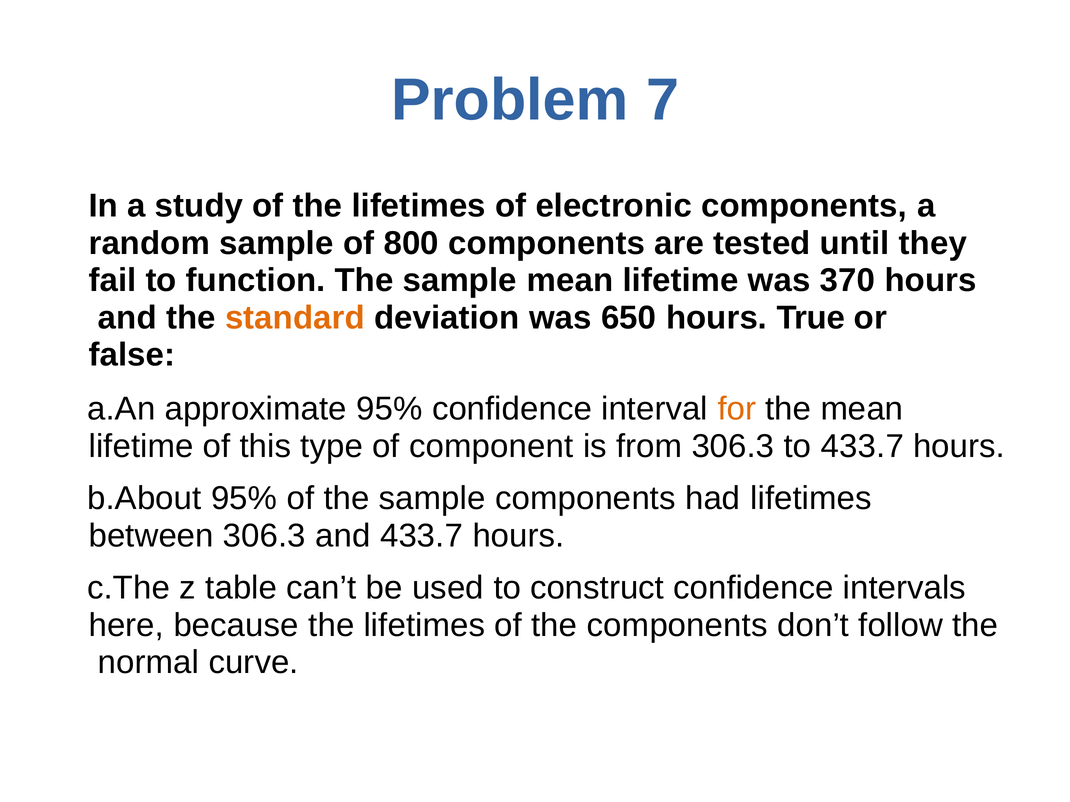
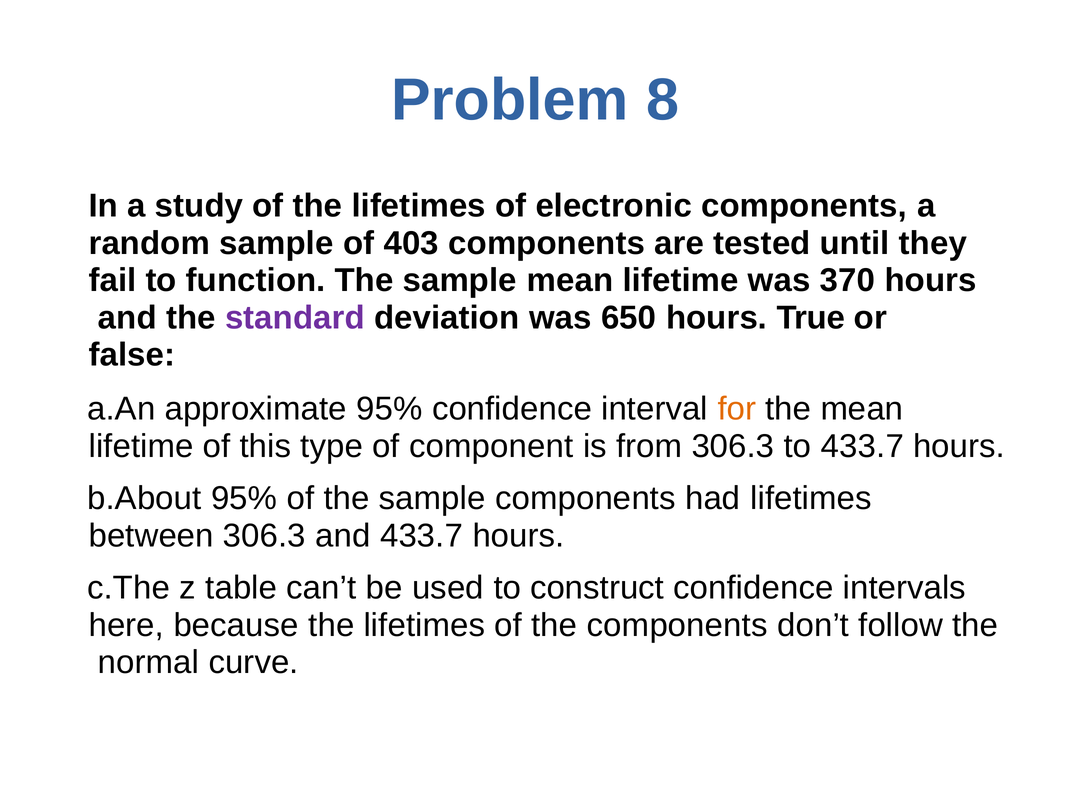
7: 7 -> 8
800: 800 -> 403
standard colour: orange -> purple
